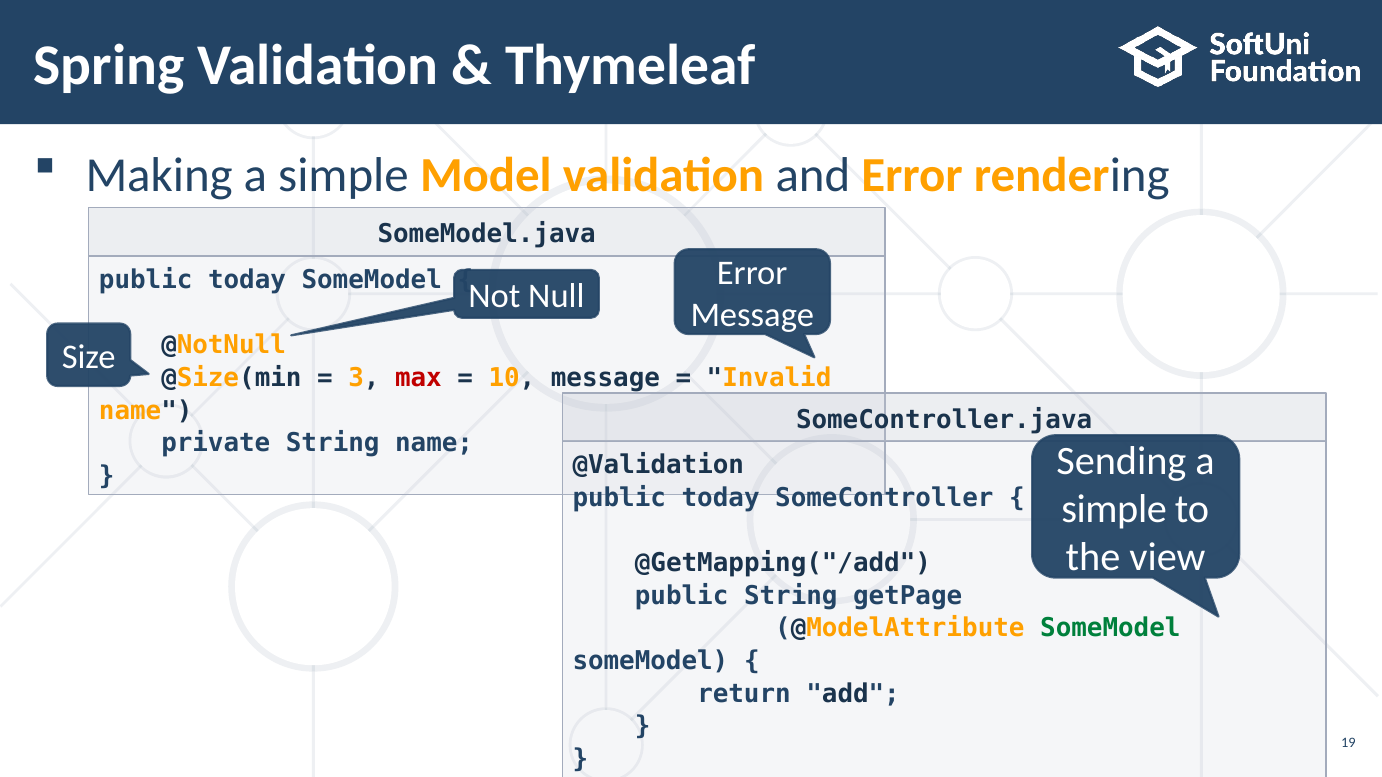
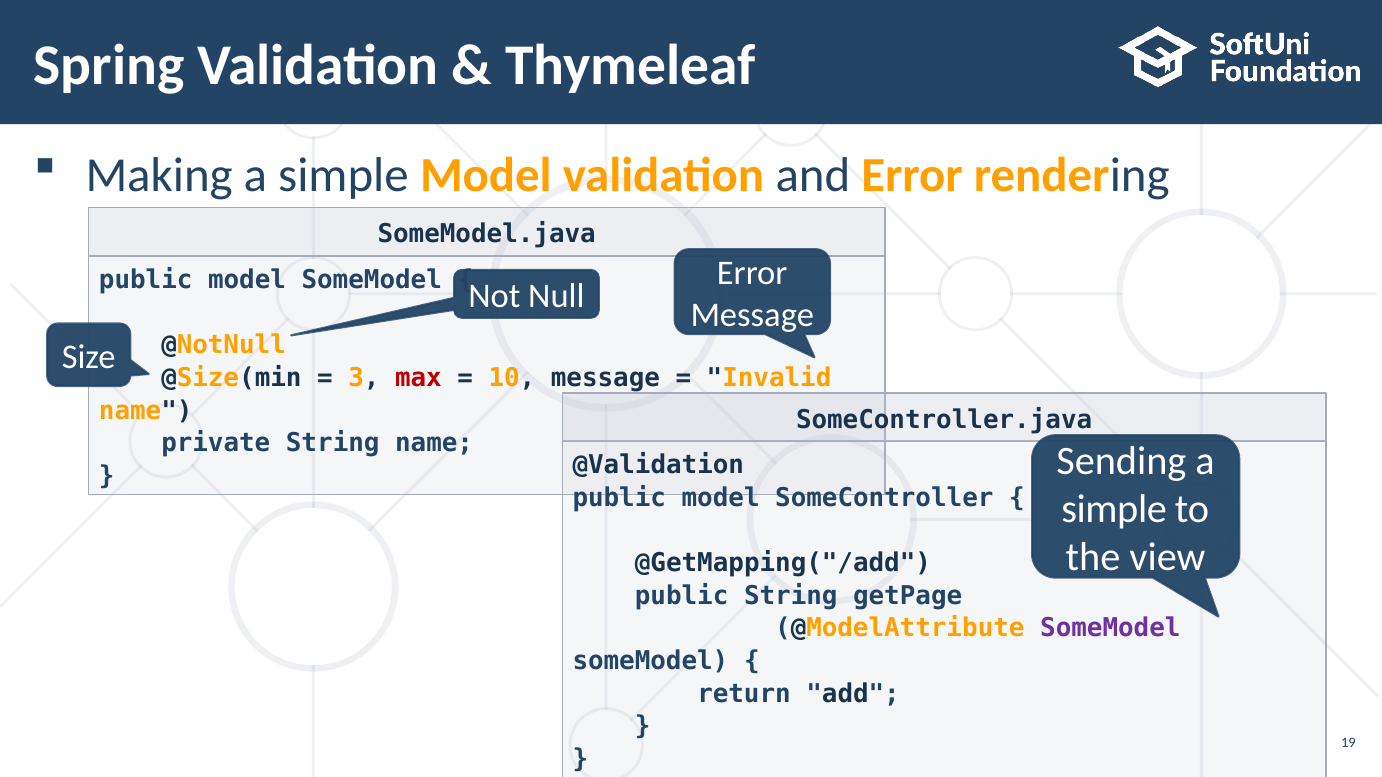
today at (247, 280): today -> model
today at (721, 498): today -> model
SomeModel at (1110, 629) colour: green -> purple
